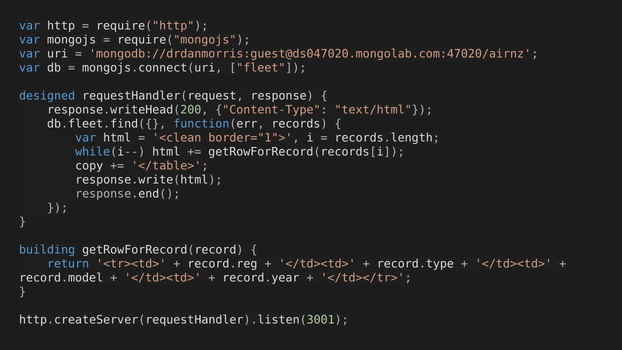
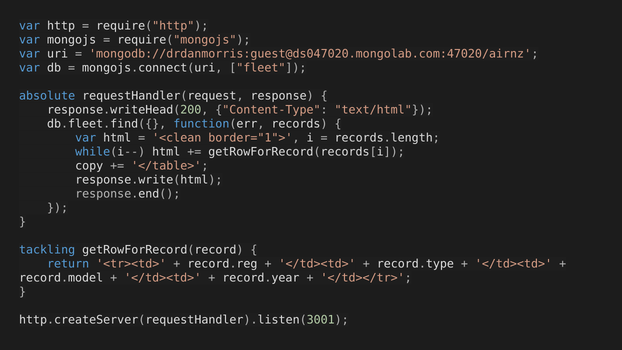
designed: designed -> absolute
building: building -> tackling
